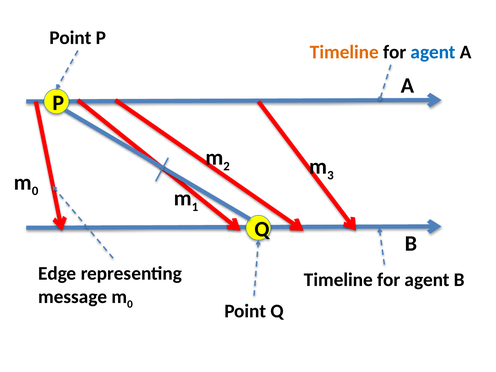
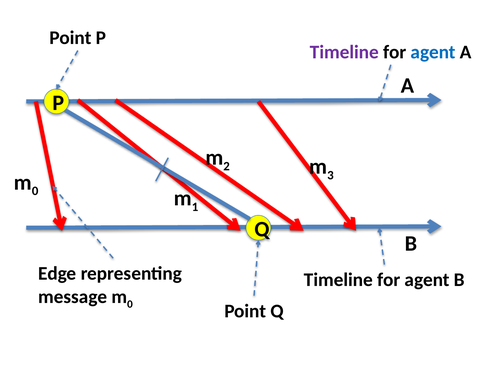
Timeline at (344, 52) colour: orange -> purple
